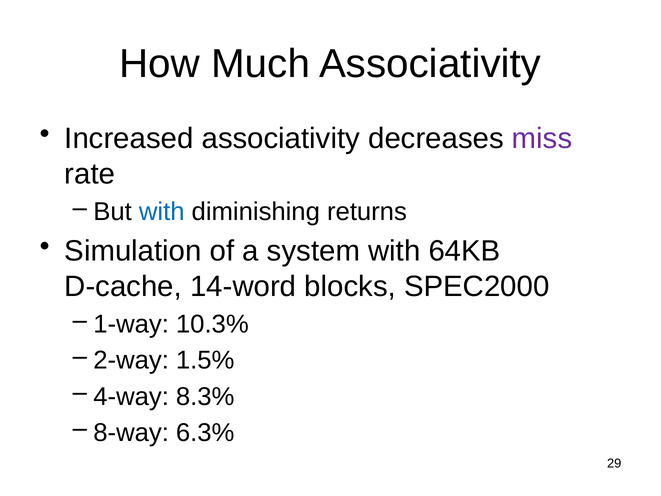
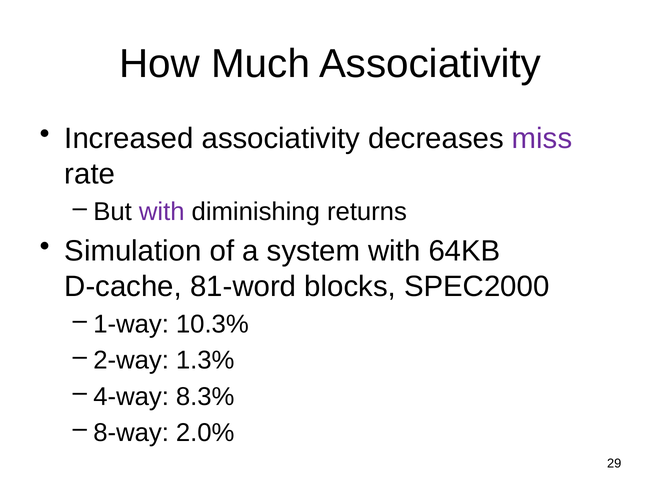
with at (162, 212) colour: blue -> purple
14-word: 14-word -> 81-word
1.5%: 1.5% -> 1.3%
6.3%: 6.3% -> 2.0%
